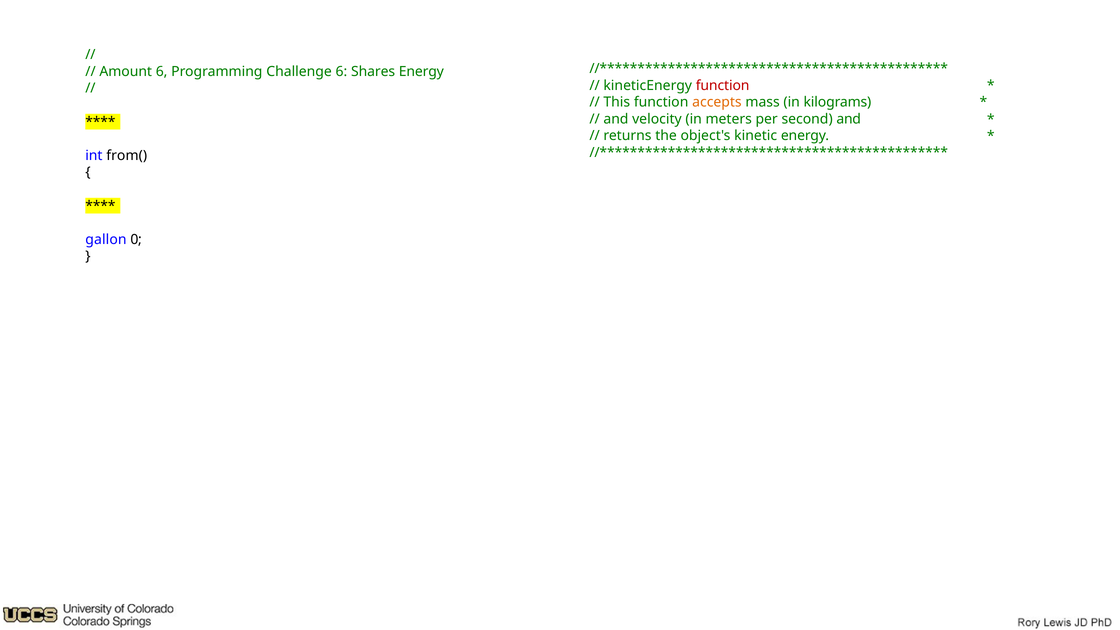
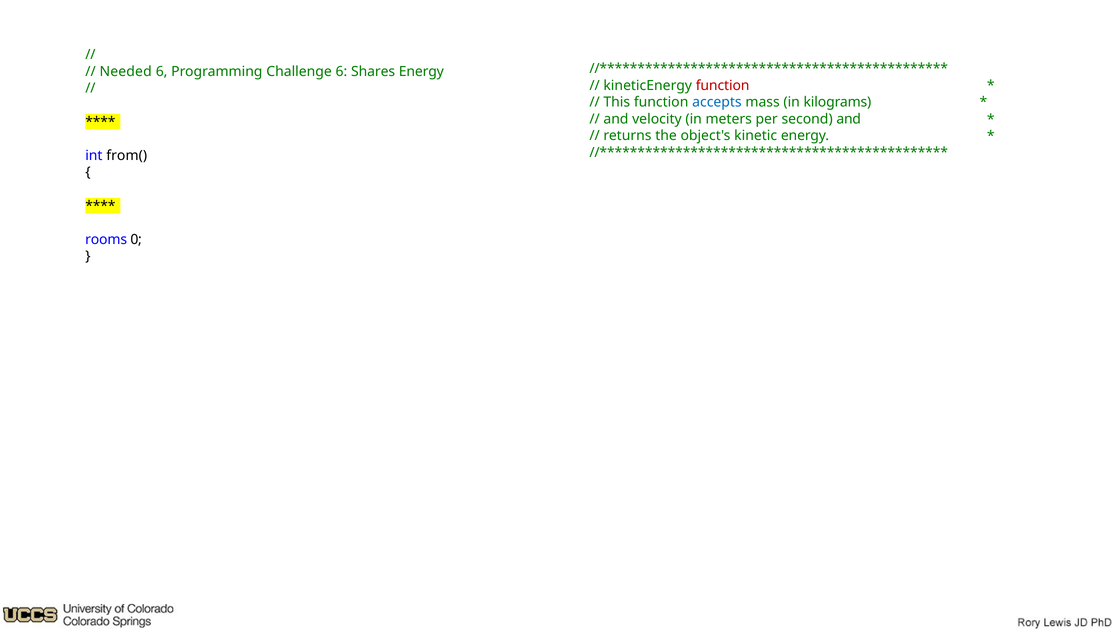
Amount: Amount -> Needed
accepts colour: orange -> blue
gallon: gallon -> rooms
